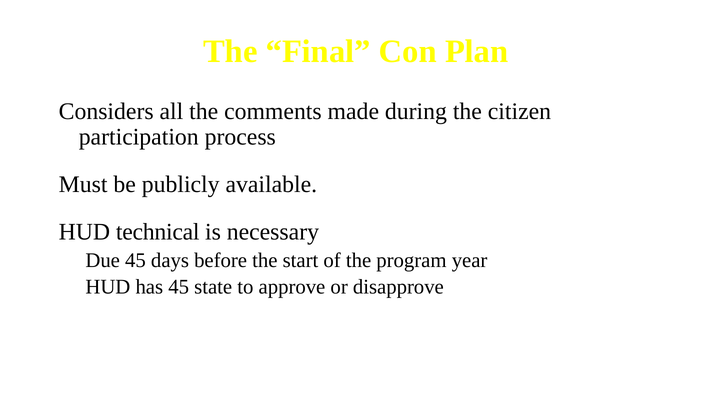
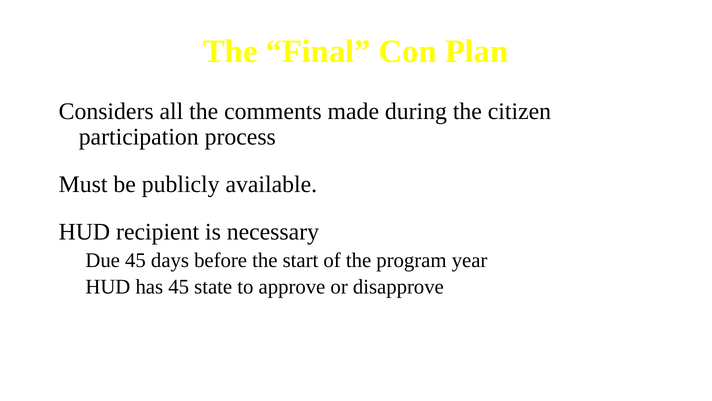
technical: technical -> recipient
